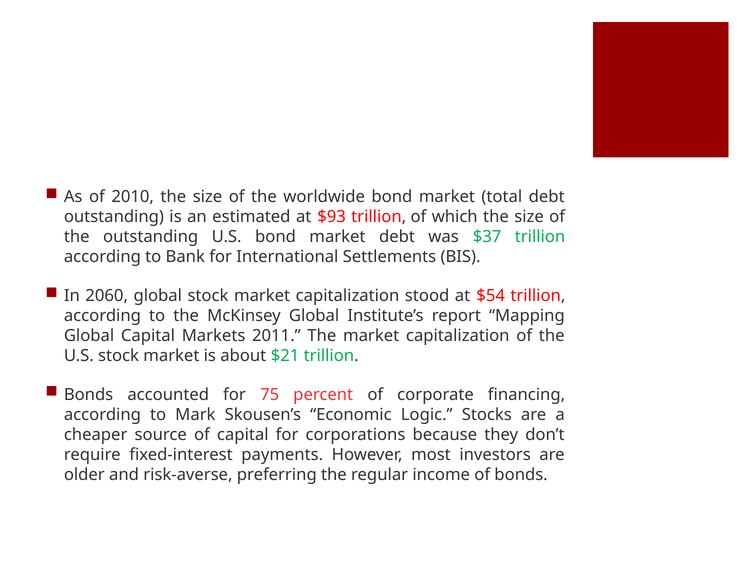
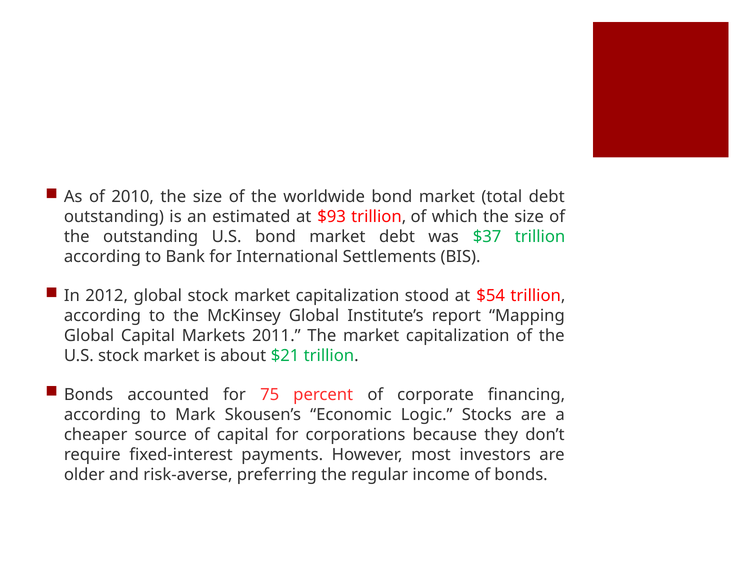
2060: 2060 -> 2012
